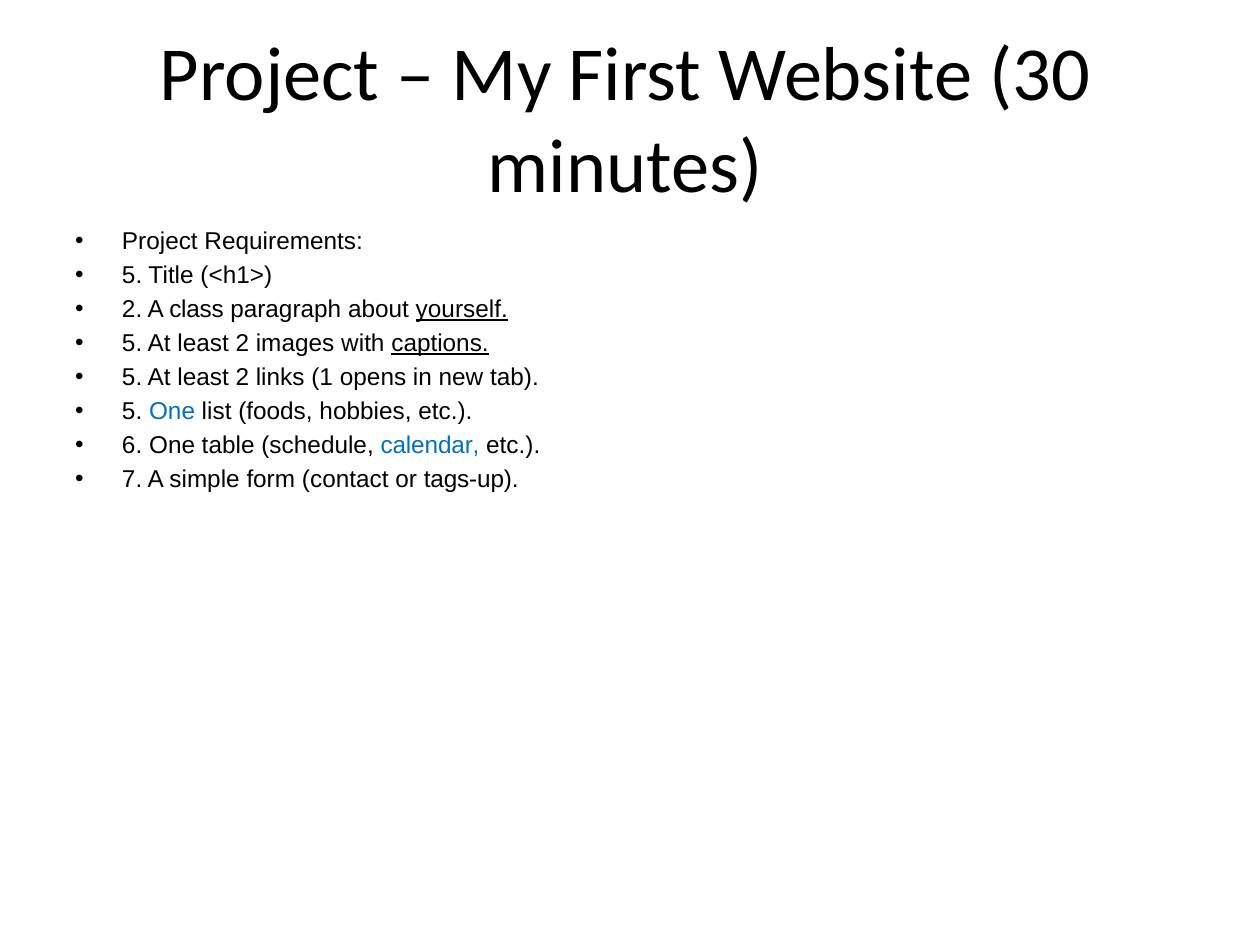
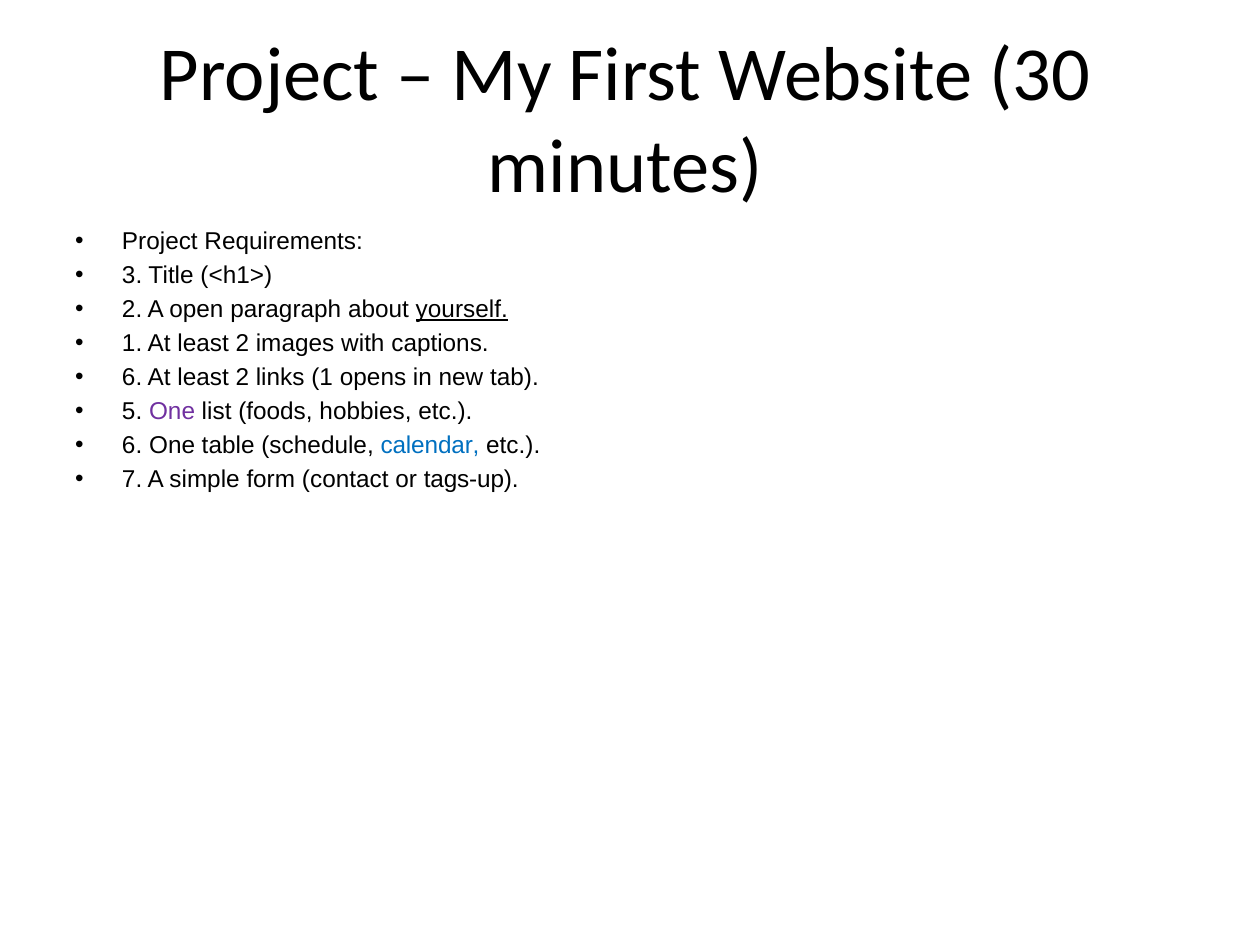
5 at (132, 276): 5 -> 3
class: class -> open
5 at (132, 344): 5 -> 1
captions underline: present -> none
5 at (132, 378): 5 -> 6
One at (172, 412) colour: blue -> purple
